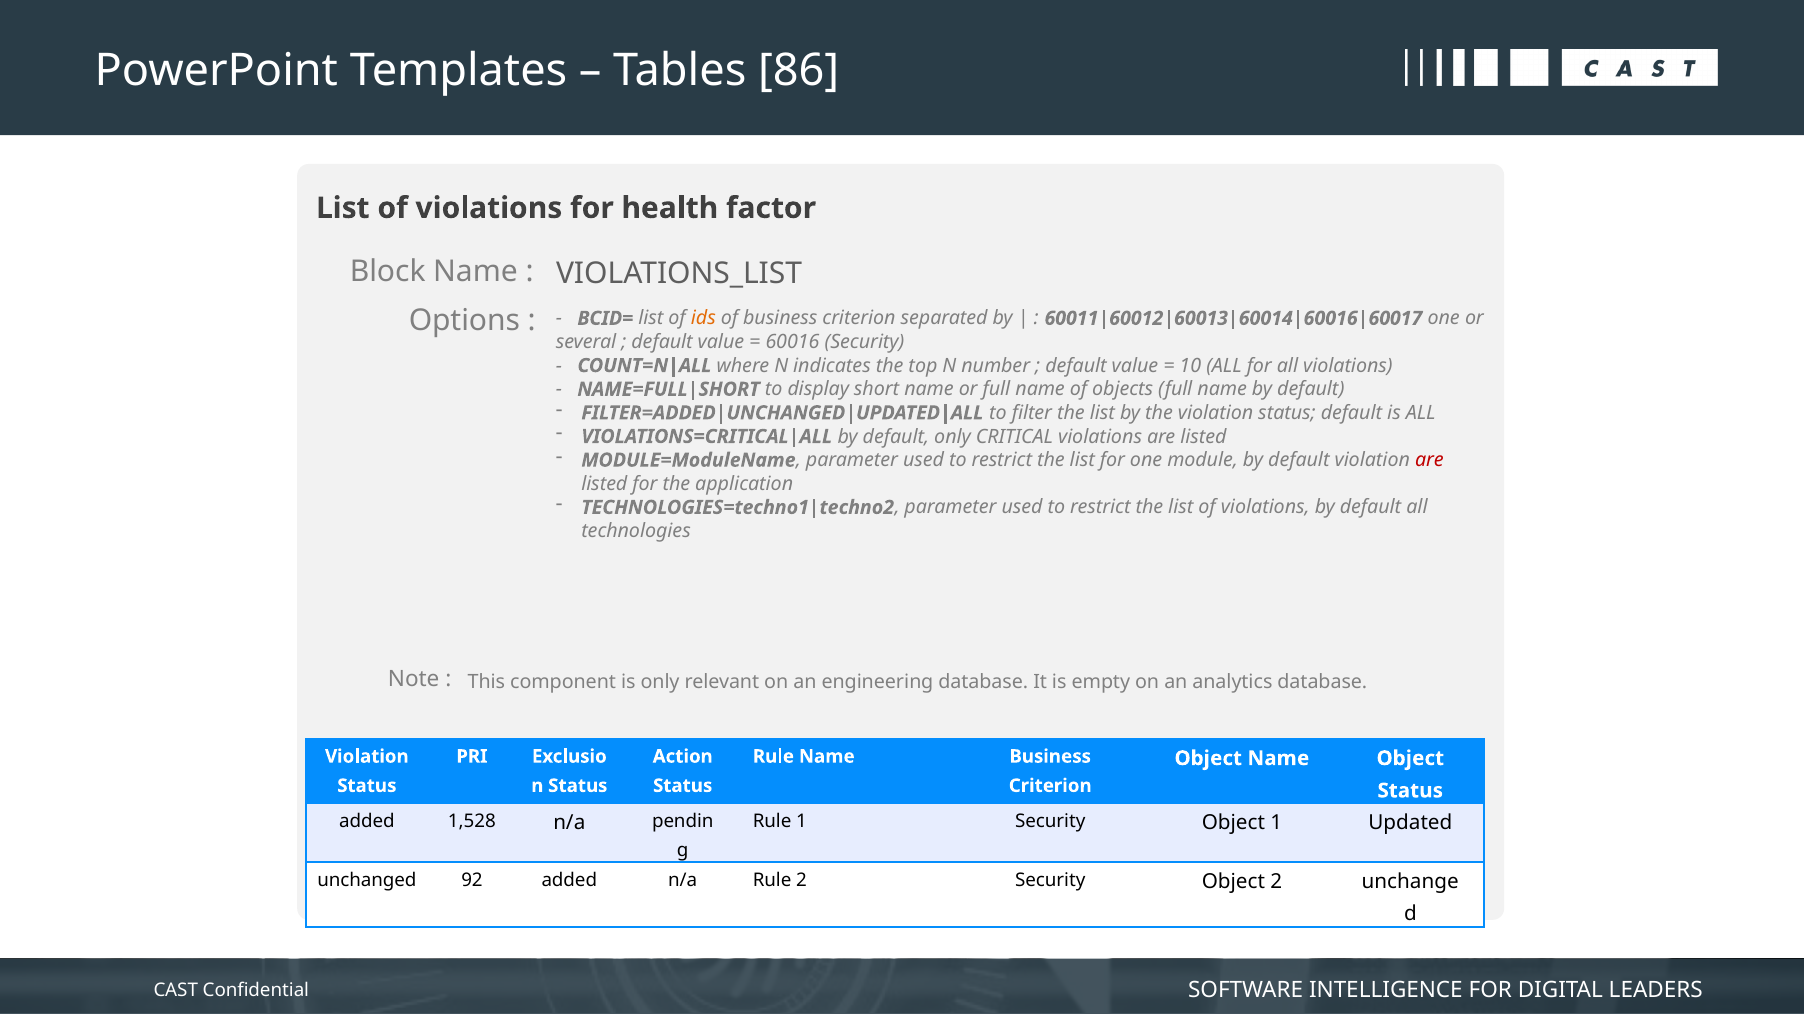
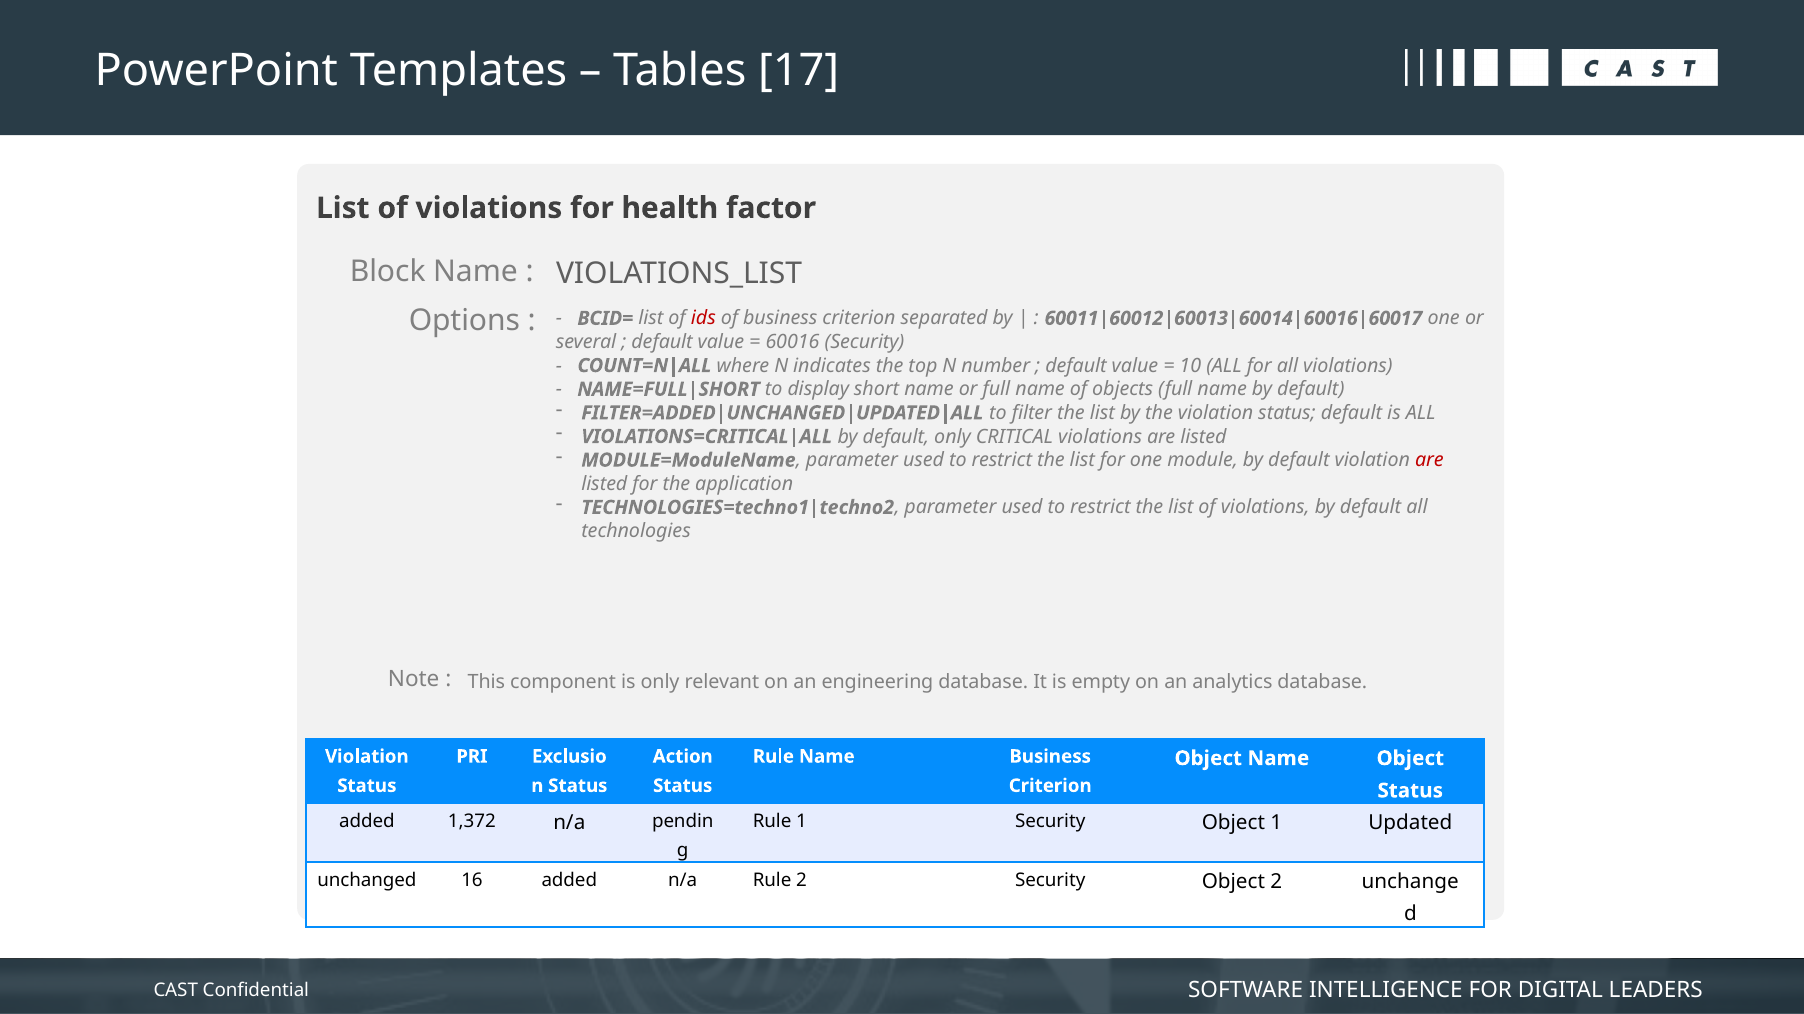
86: 86 -> 17
ids colour: orange -> red
1,528: 1,528 -> 1,372
92: 92 -> 16
